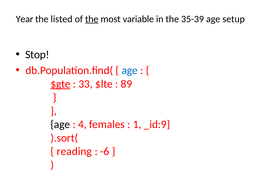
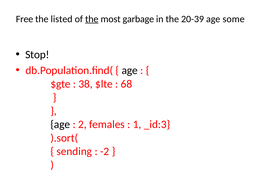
Year: Year -> Free
variable: variable -> garbage
35-39: 35-39 -> 20-39
setup: setup -> some
age at (130, 70) colour: blue -> black
$gte underline: present -> none
33: 33 -> 38
89: 89 -> 68
4: 4 -> 2
_id:9: _id:9 -> _id:3
reading: reading -> sending
-6: -6 -> -2
